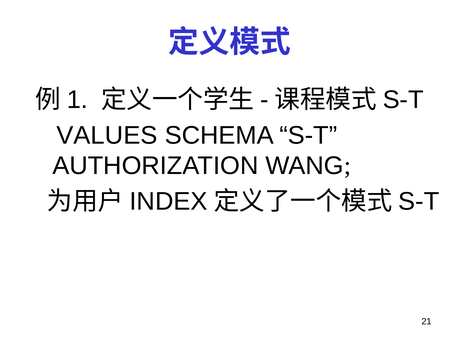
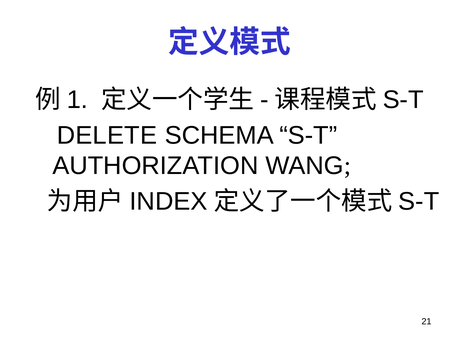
VALUES: VALUES -> DELETE
